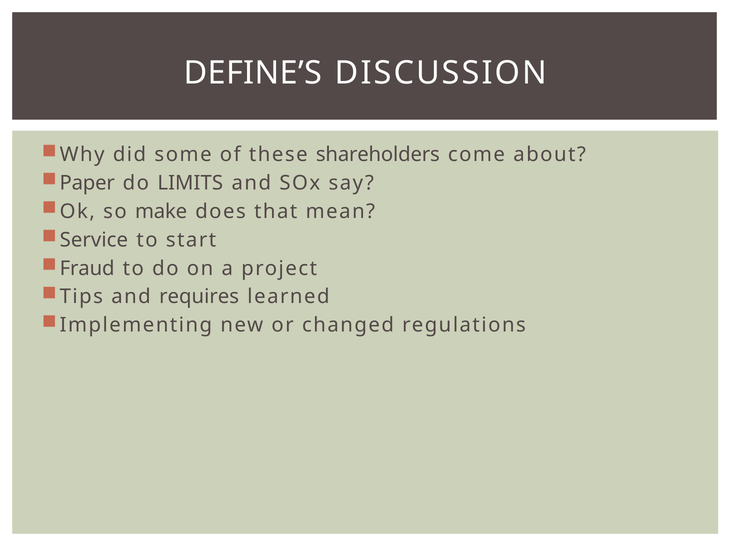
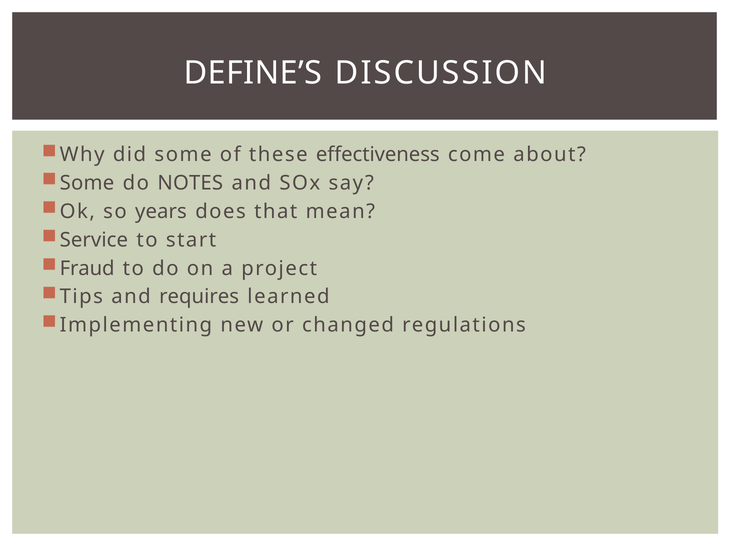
shareholders: shareholders -> effectiveness
Paper at (87, 183): Paper -> Some
LIMITS: LIMITS -> NOTES
make: make -> years
